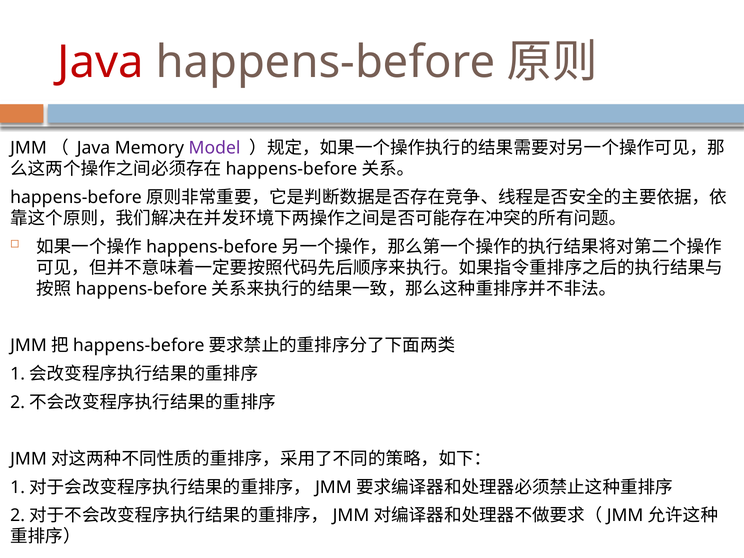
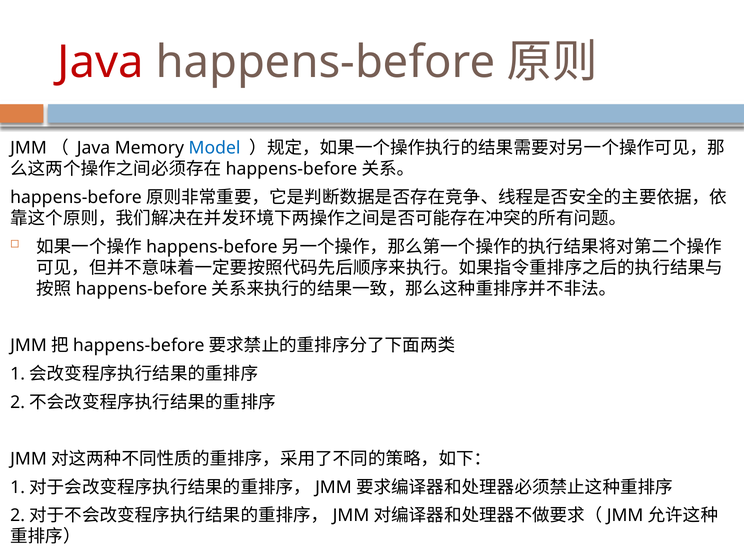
Model colour: purple -> blue
